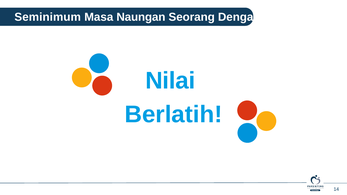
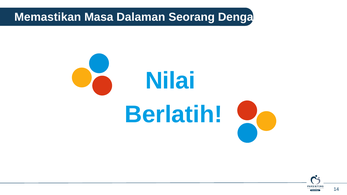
Seminimum: Seminimum -> Memastikan
Naungan: Naungan -> Dalaman
